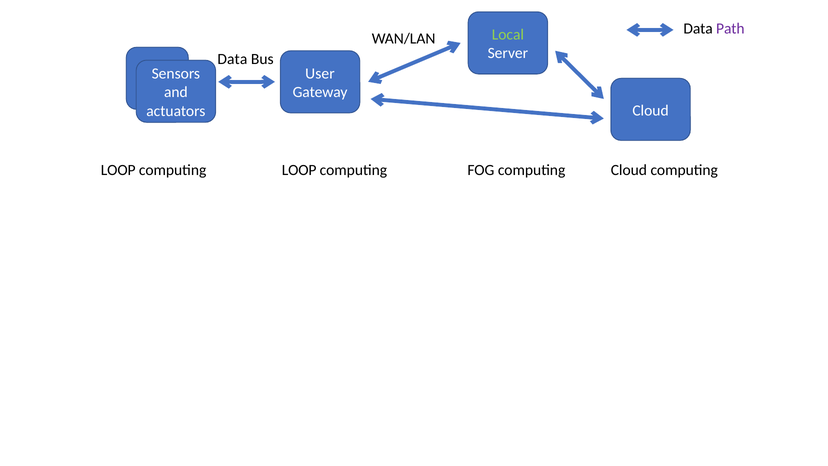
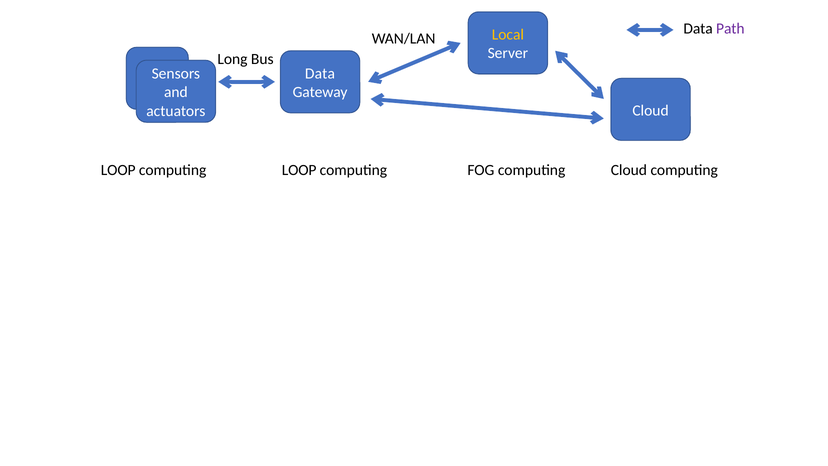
Local colour: light green -> yellow
Data at (232, 59): Data -> Long
User at (320, 74): User -> Data
